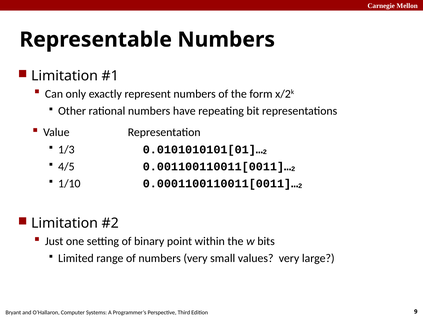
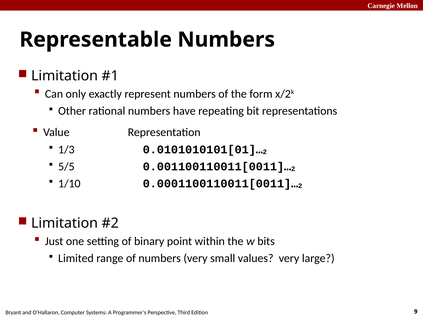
4/5: 4/5 -> 5/5
